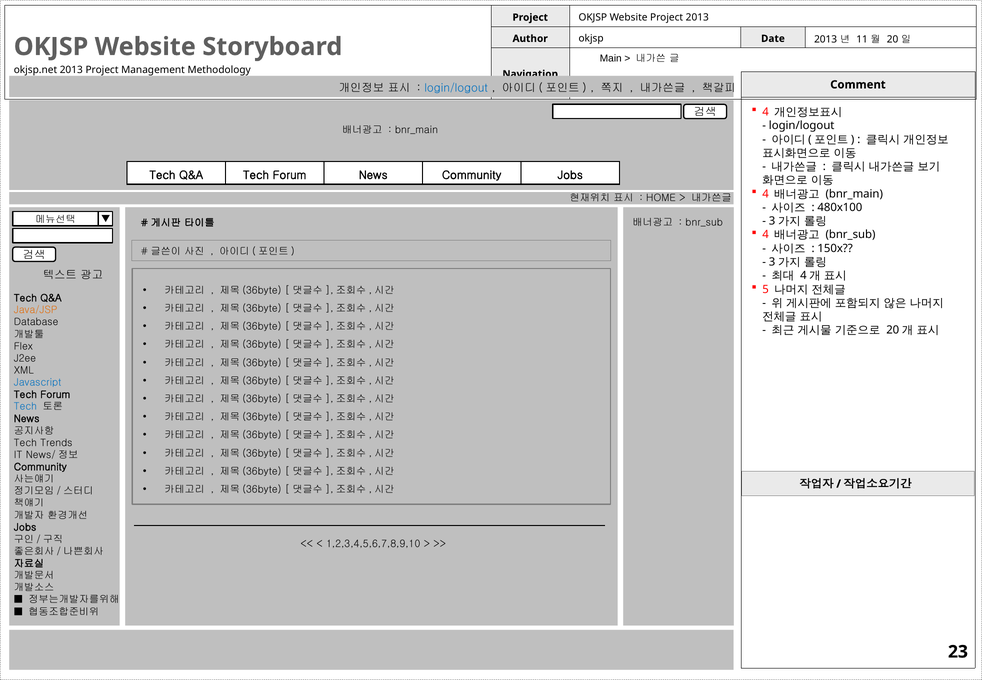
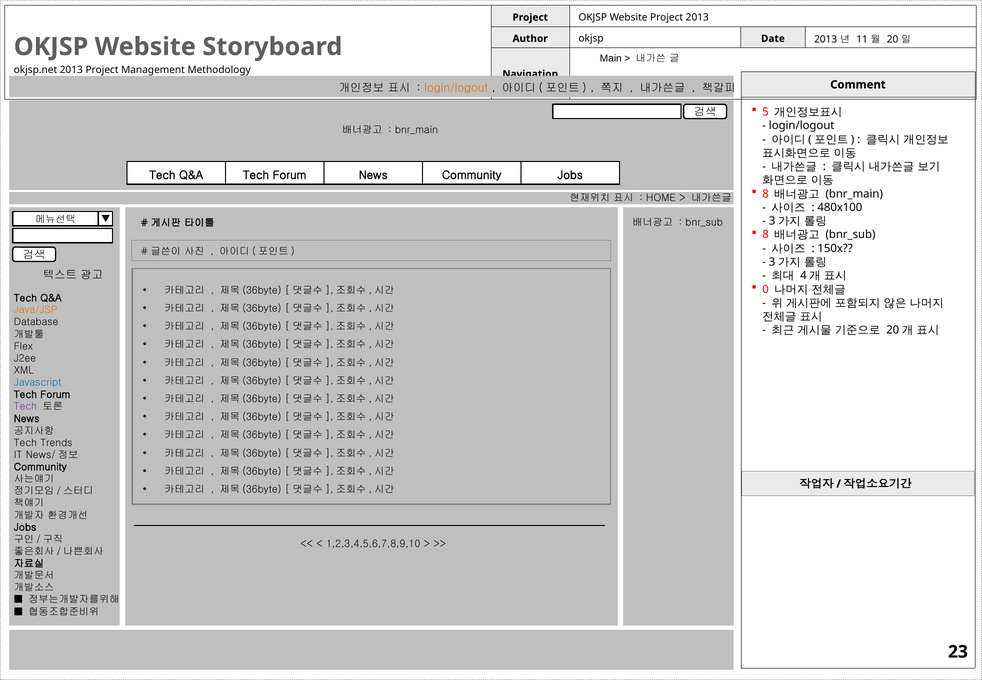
login/logout at (456, 88) colour: blue -> orange
4 at (766, 112): 4 -> 5
4 at (766, 194): 4 -> 8
4 at (766, 235): 4 -> 8
5: 5 -> 0
Tech at (25, 407) colour: blue -> purple
